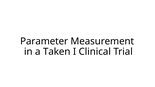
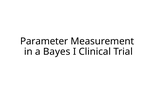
Taken: Taken -> Bayes
